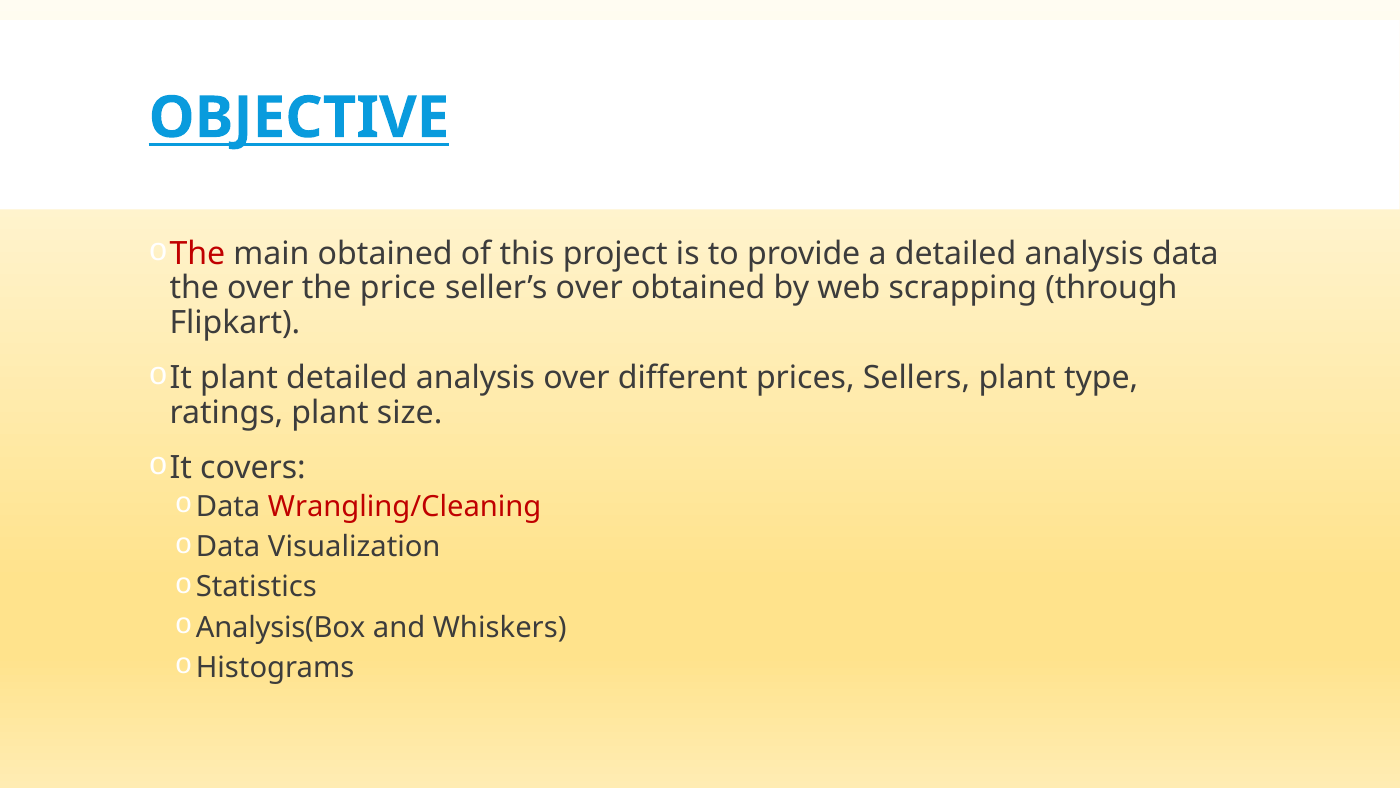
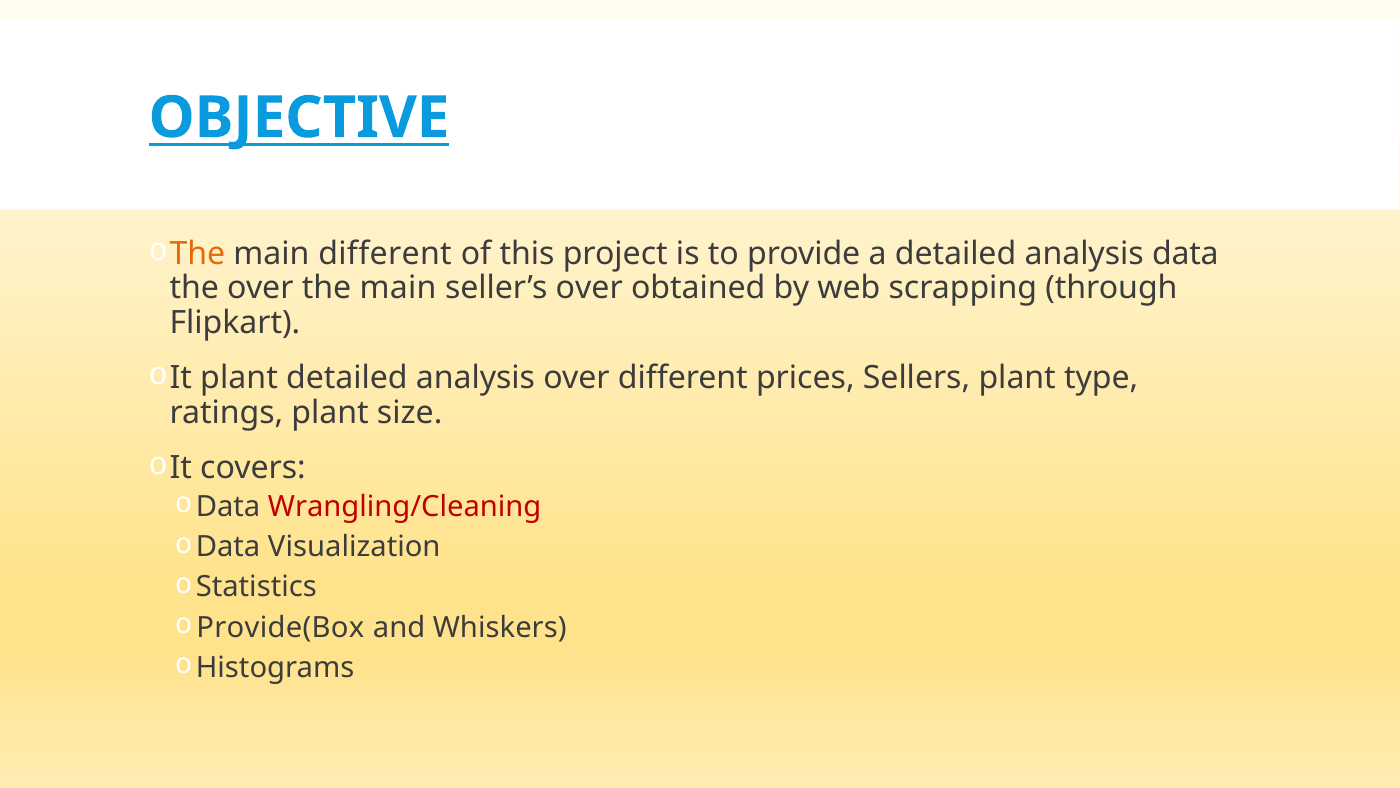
The at (197, 253) colour: red -> orange
main obtained: obtained -> different
over the price: price -> main
Analysis(Box: Analysis(Box -> Provide(Box
